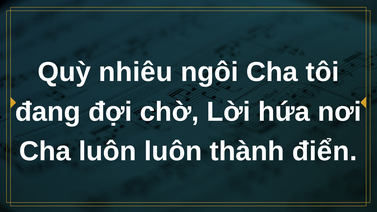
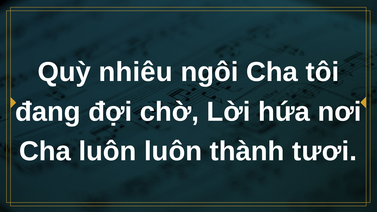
điển: điển -> tươi
